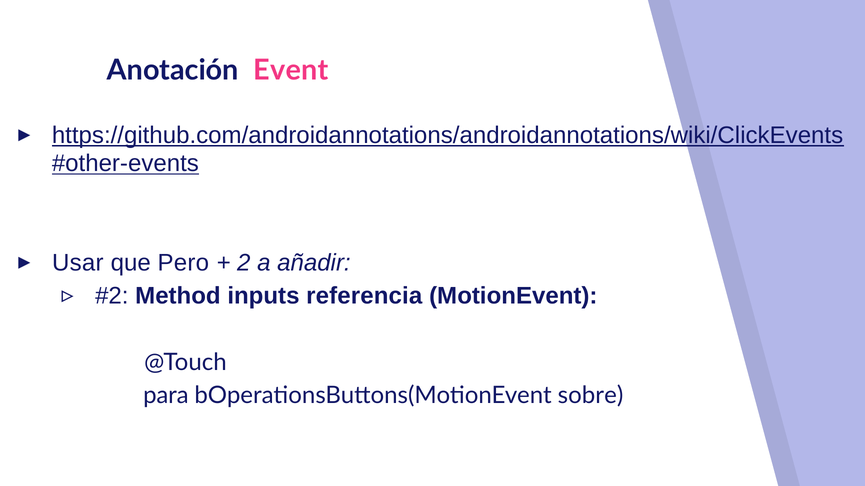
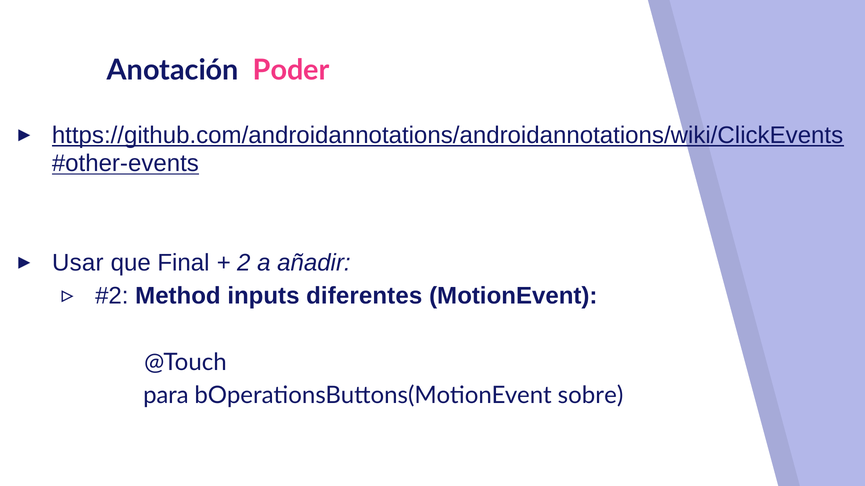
Event: Event -> Poder
Pero: Pero -> Final
referencia: referencia -> diferentes
